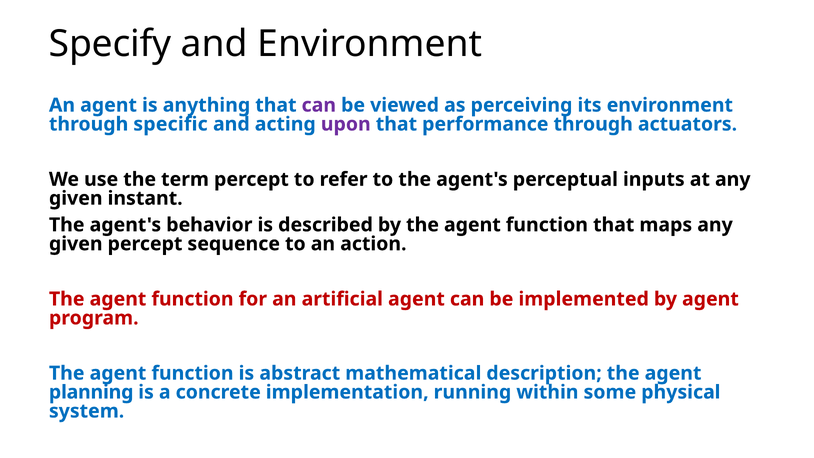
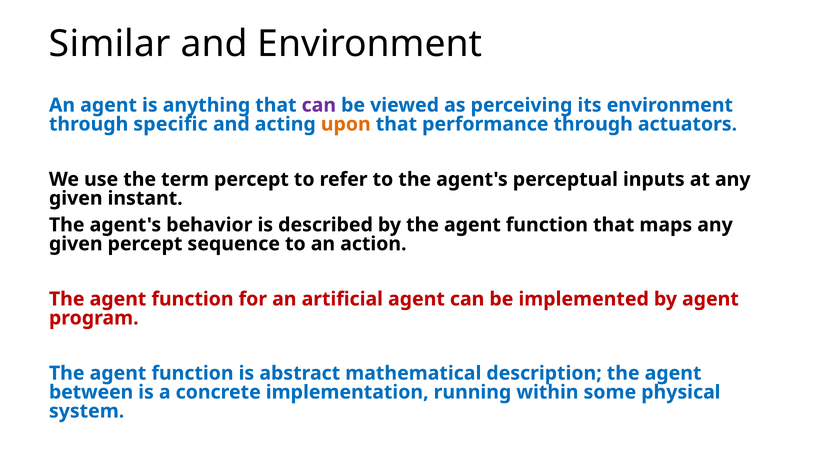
Specify: Specify -> Similar
upon colour: purple -> orange
planning: planning -> between
